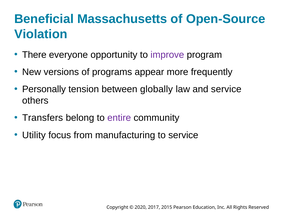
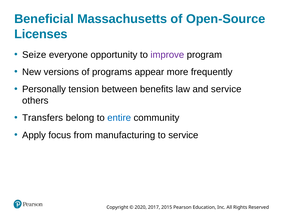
Violation: Violation -> Licenses
There: There -> Seize
globally: globally -> benefits
entire colour: purple -> blue
Utility: Utility -> Apply
